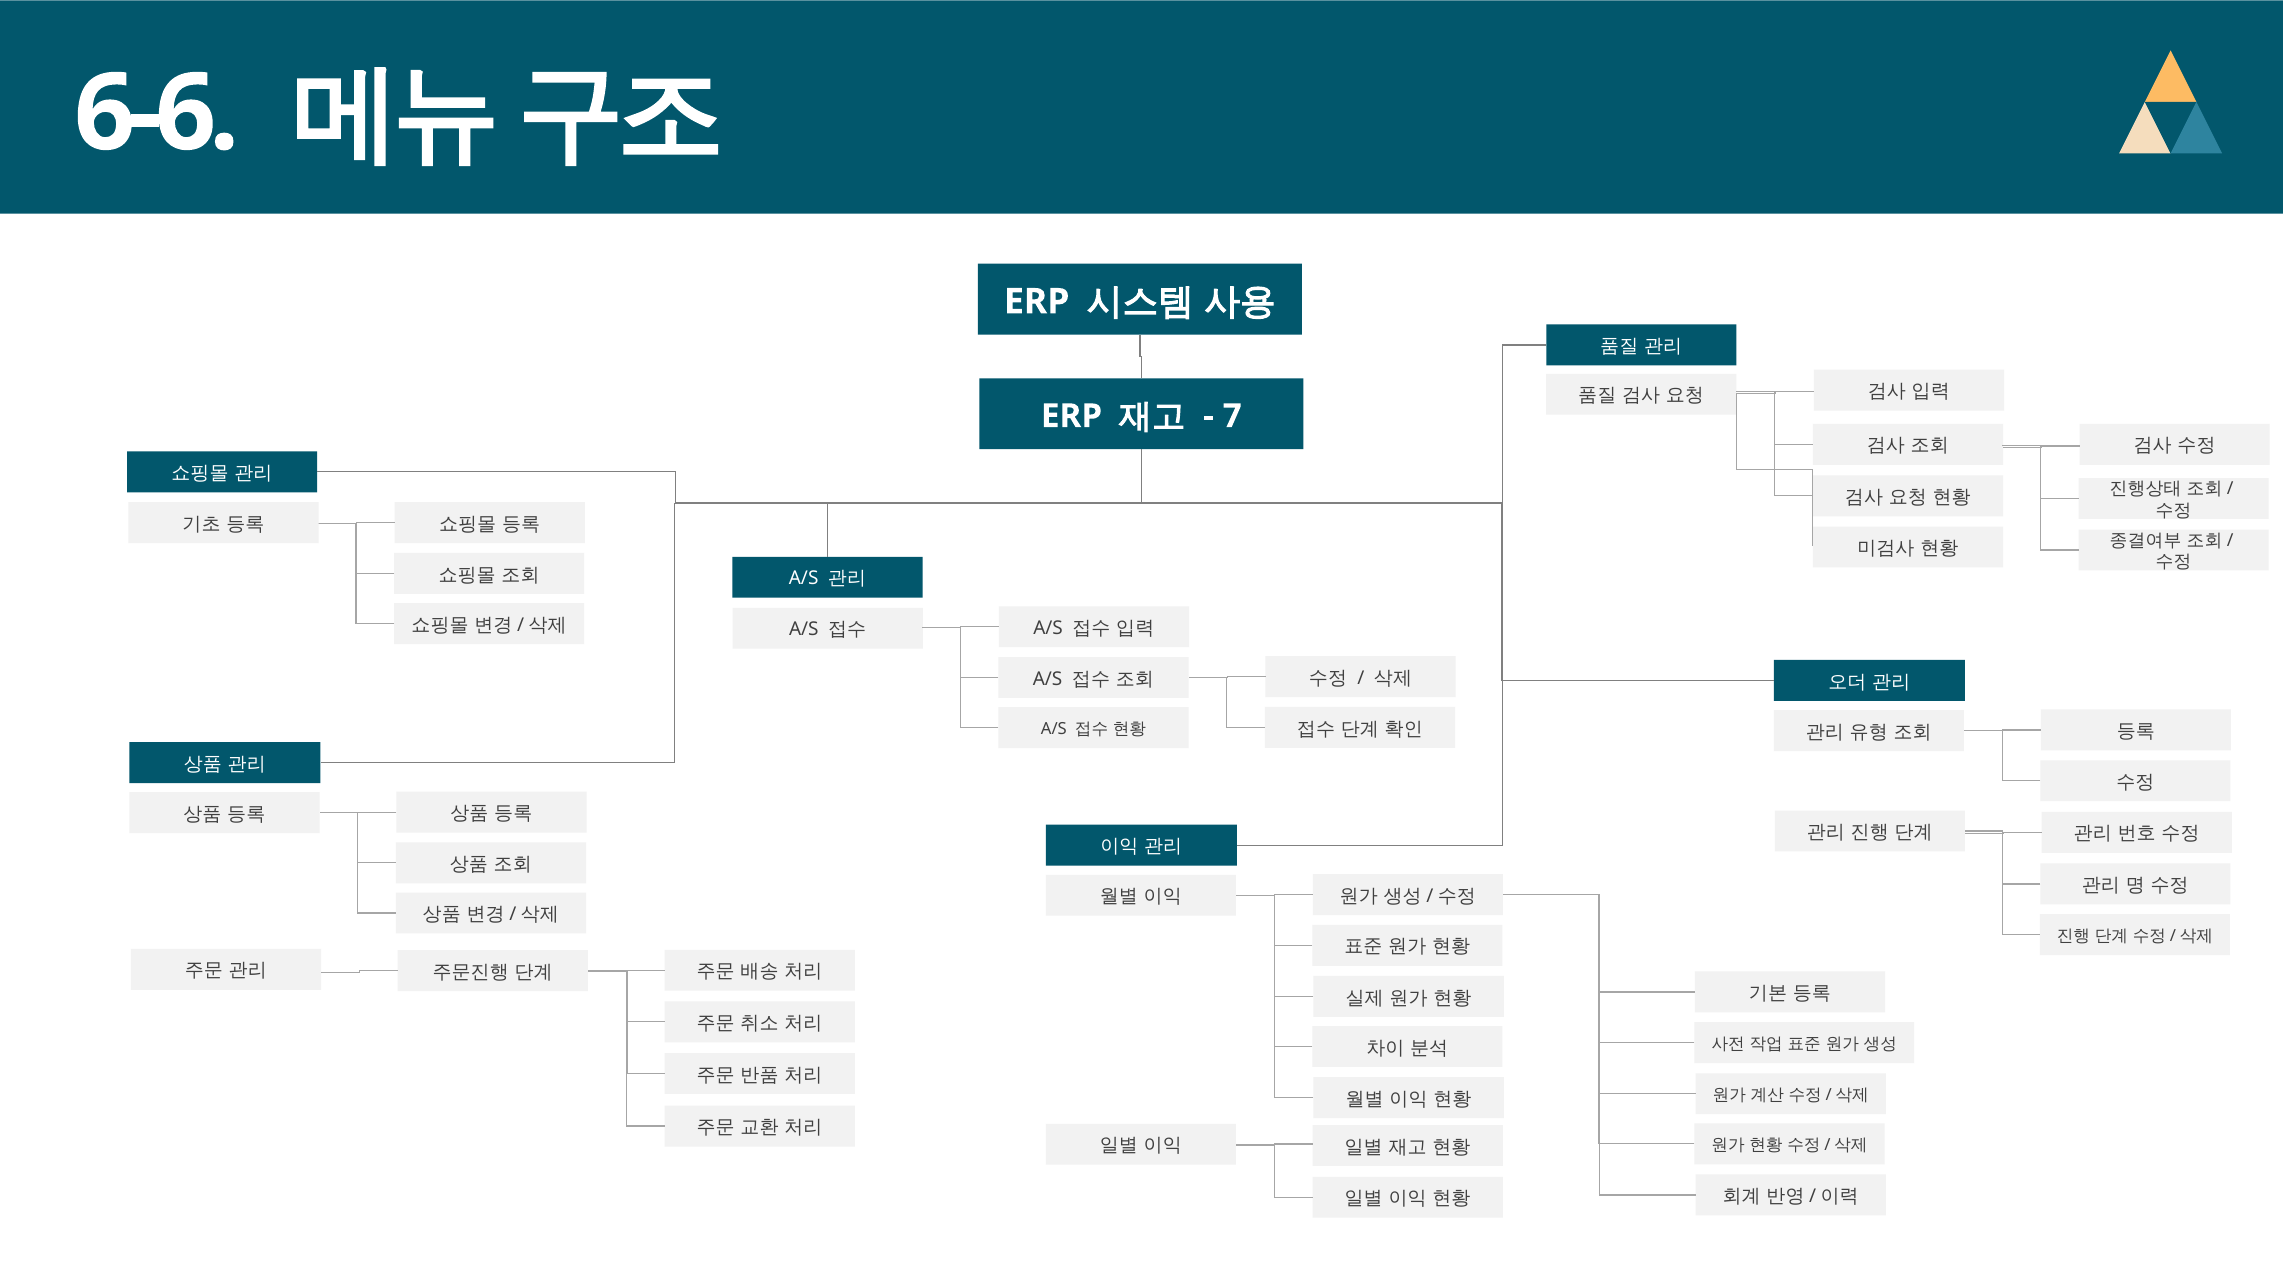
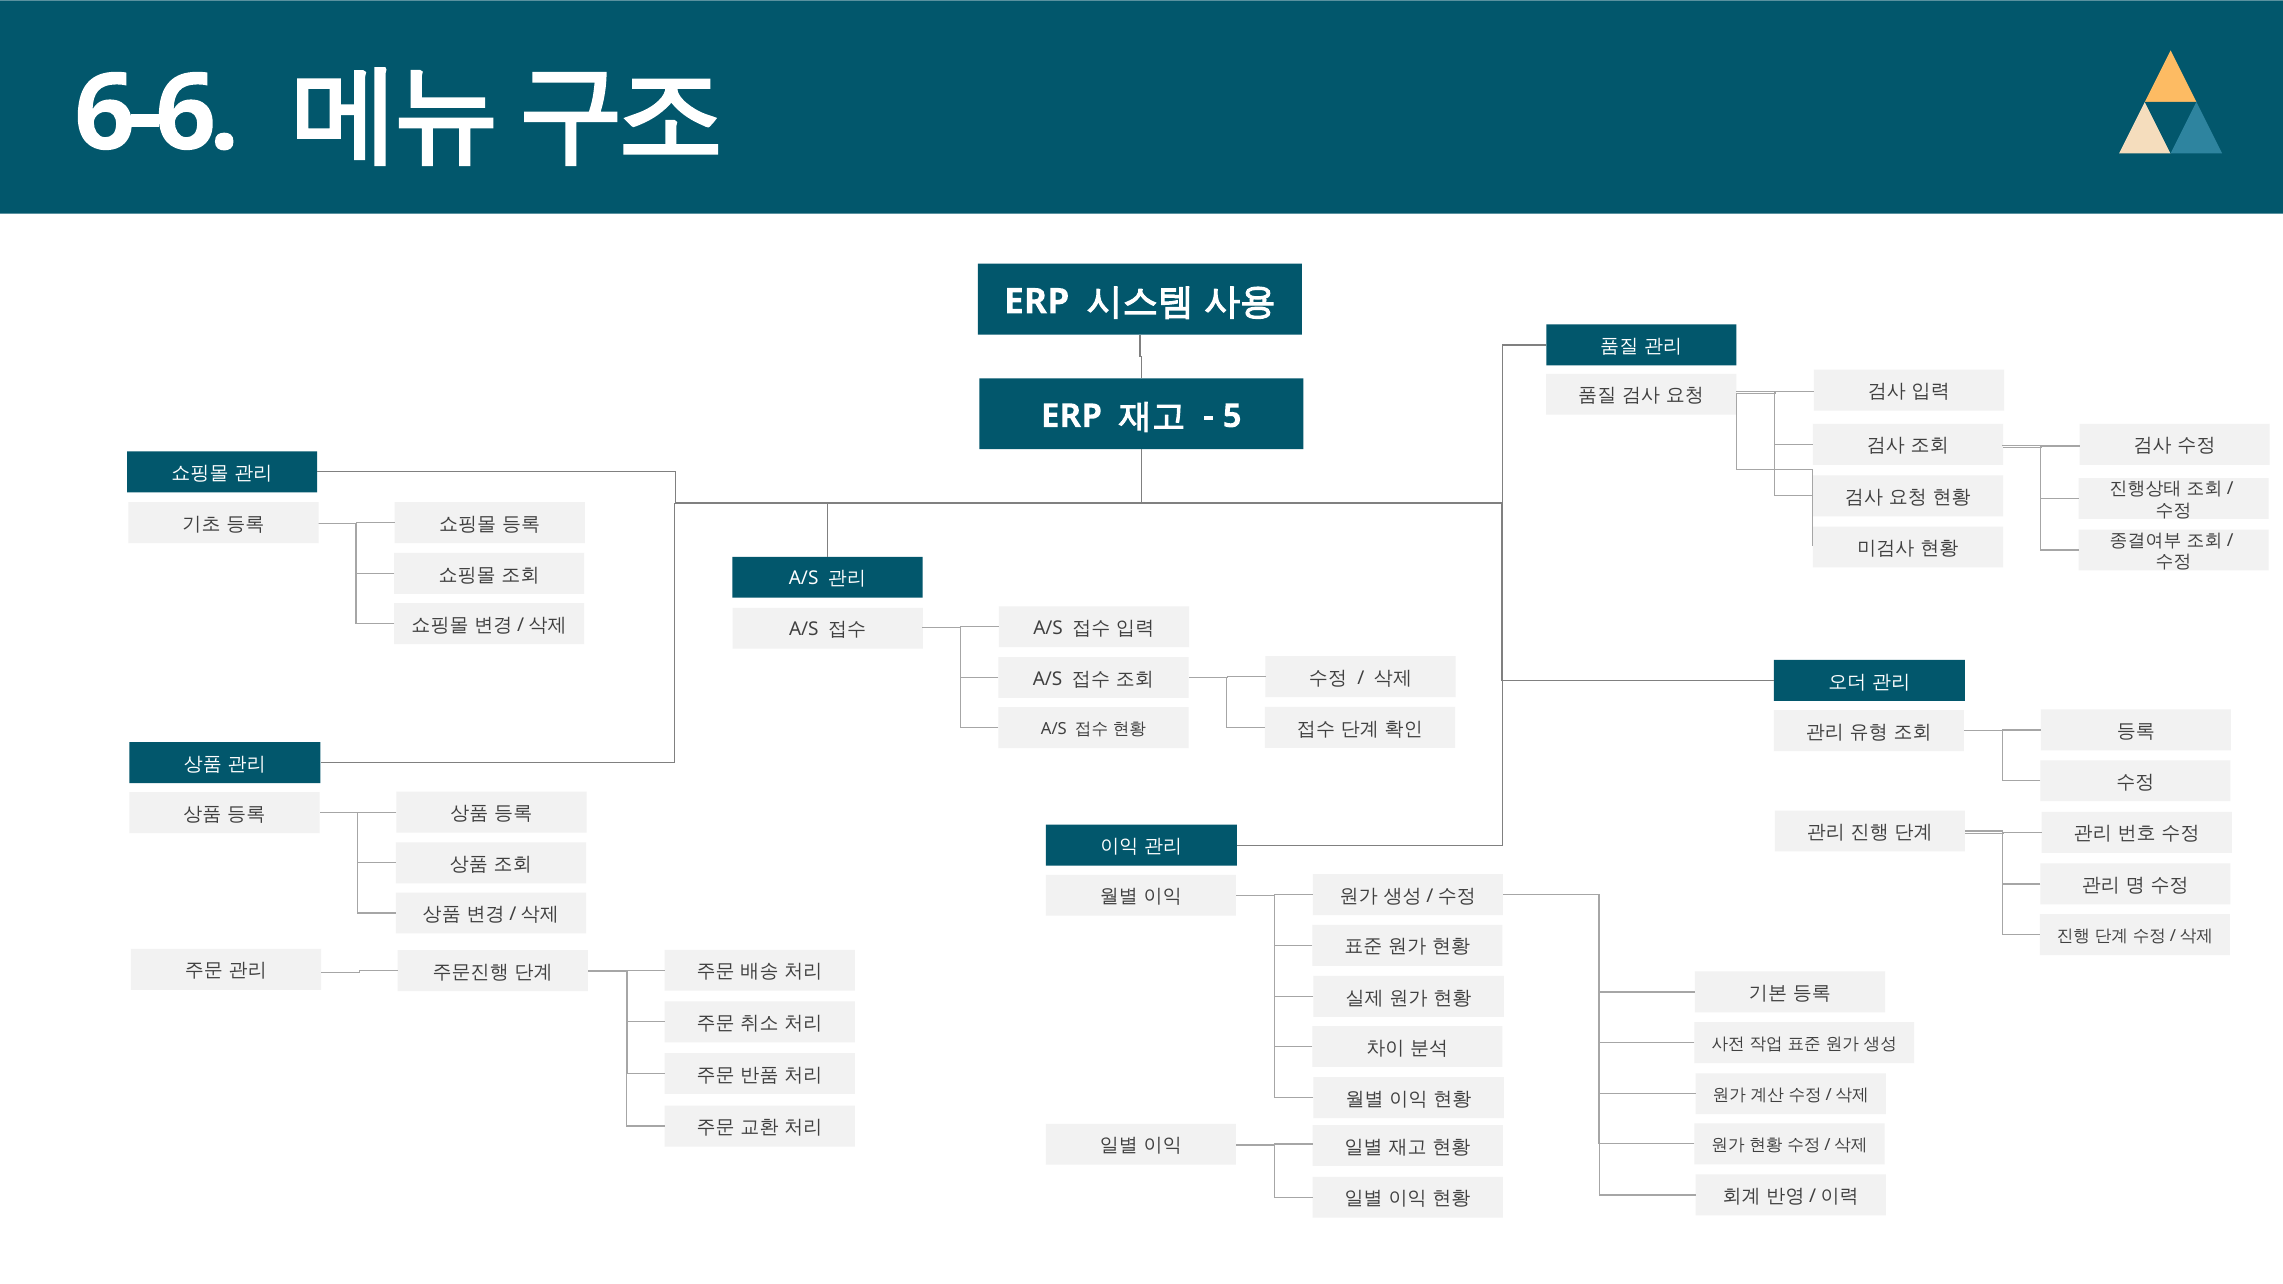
7: 7 -> 5
